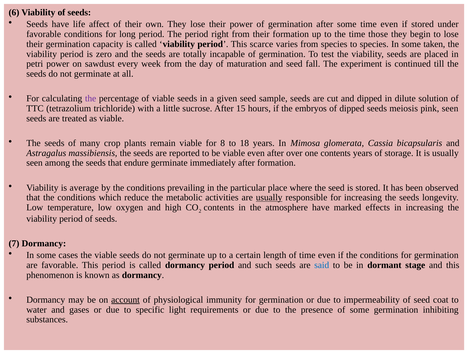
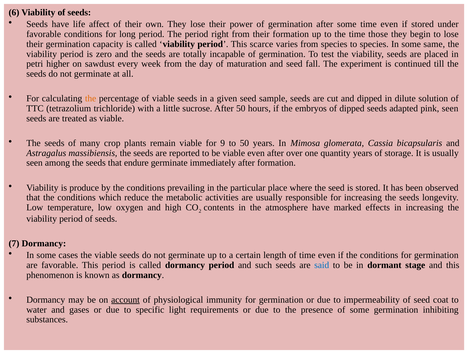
taken: taken -> same
petri power: power -> higher
the at (91, 99) colour: purple -> orange
After 15: 15 -> 50
meiosis: meiosis -> adapted
8: 8 -> 9
to 18: 18 -> 50
one contents: contents -> quantity
average: average -> produce
usually at (269, 198) underline: present -> none
